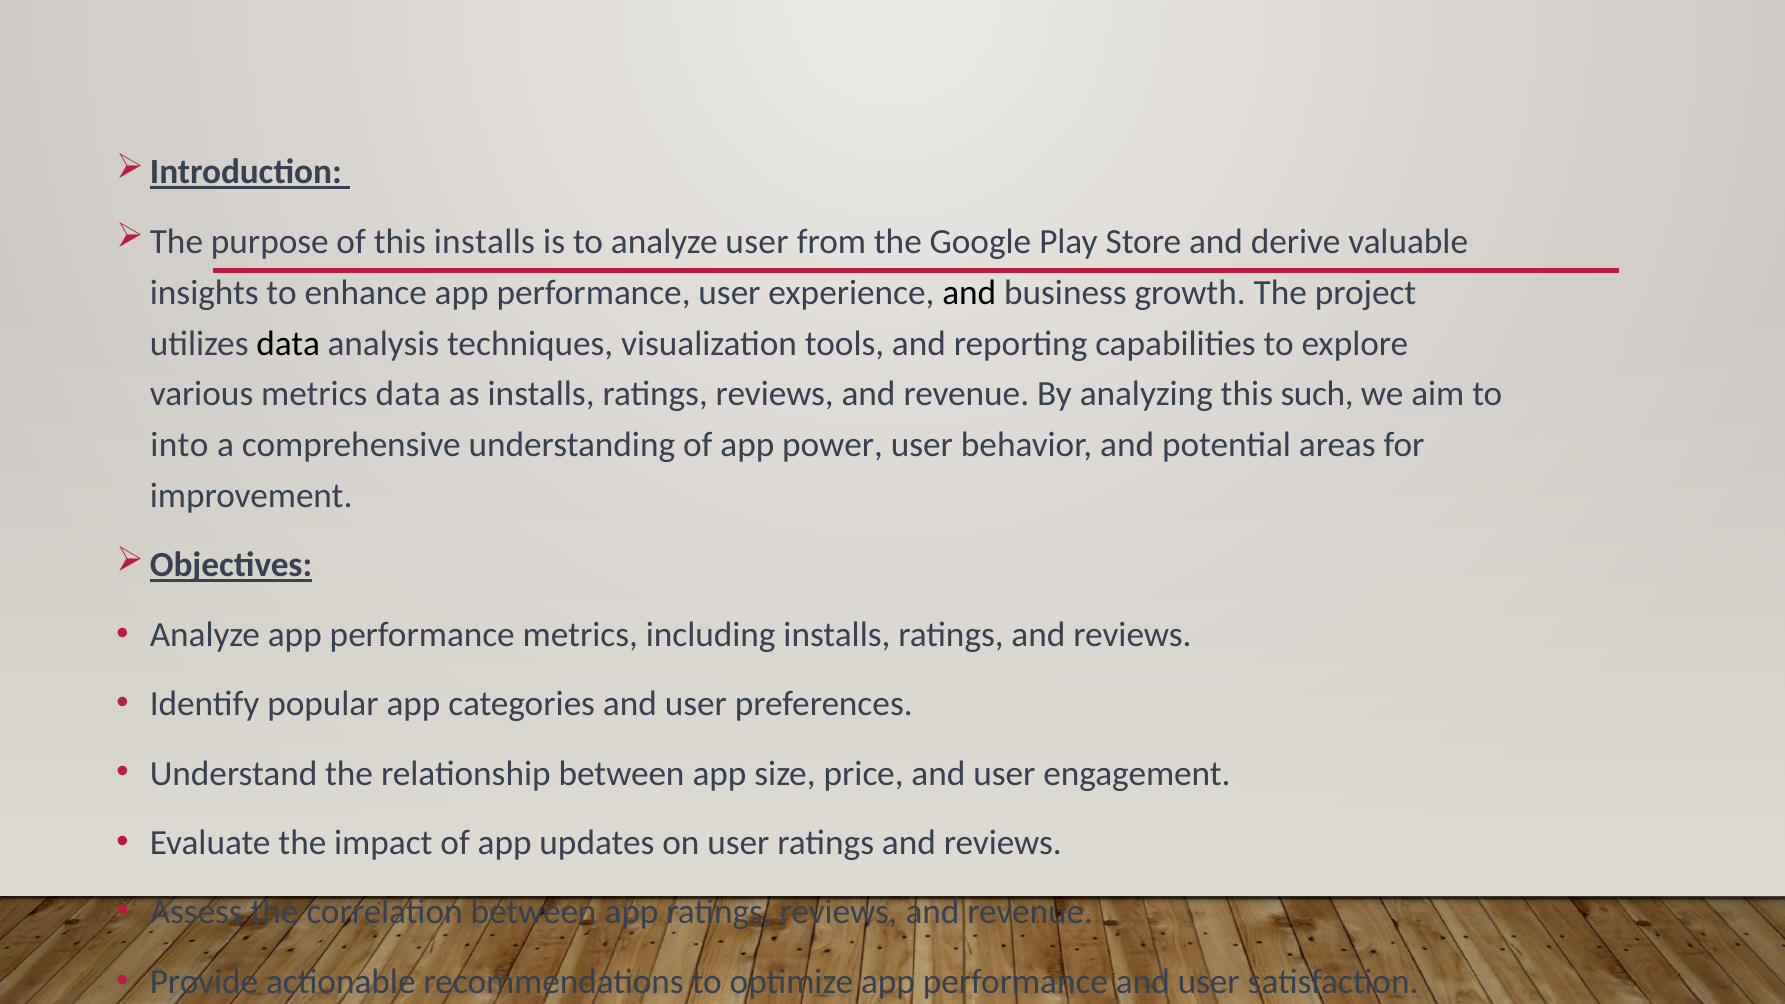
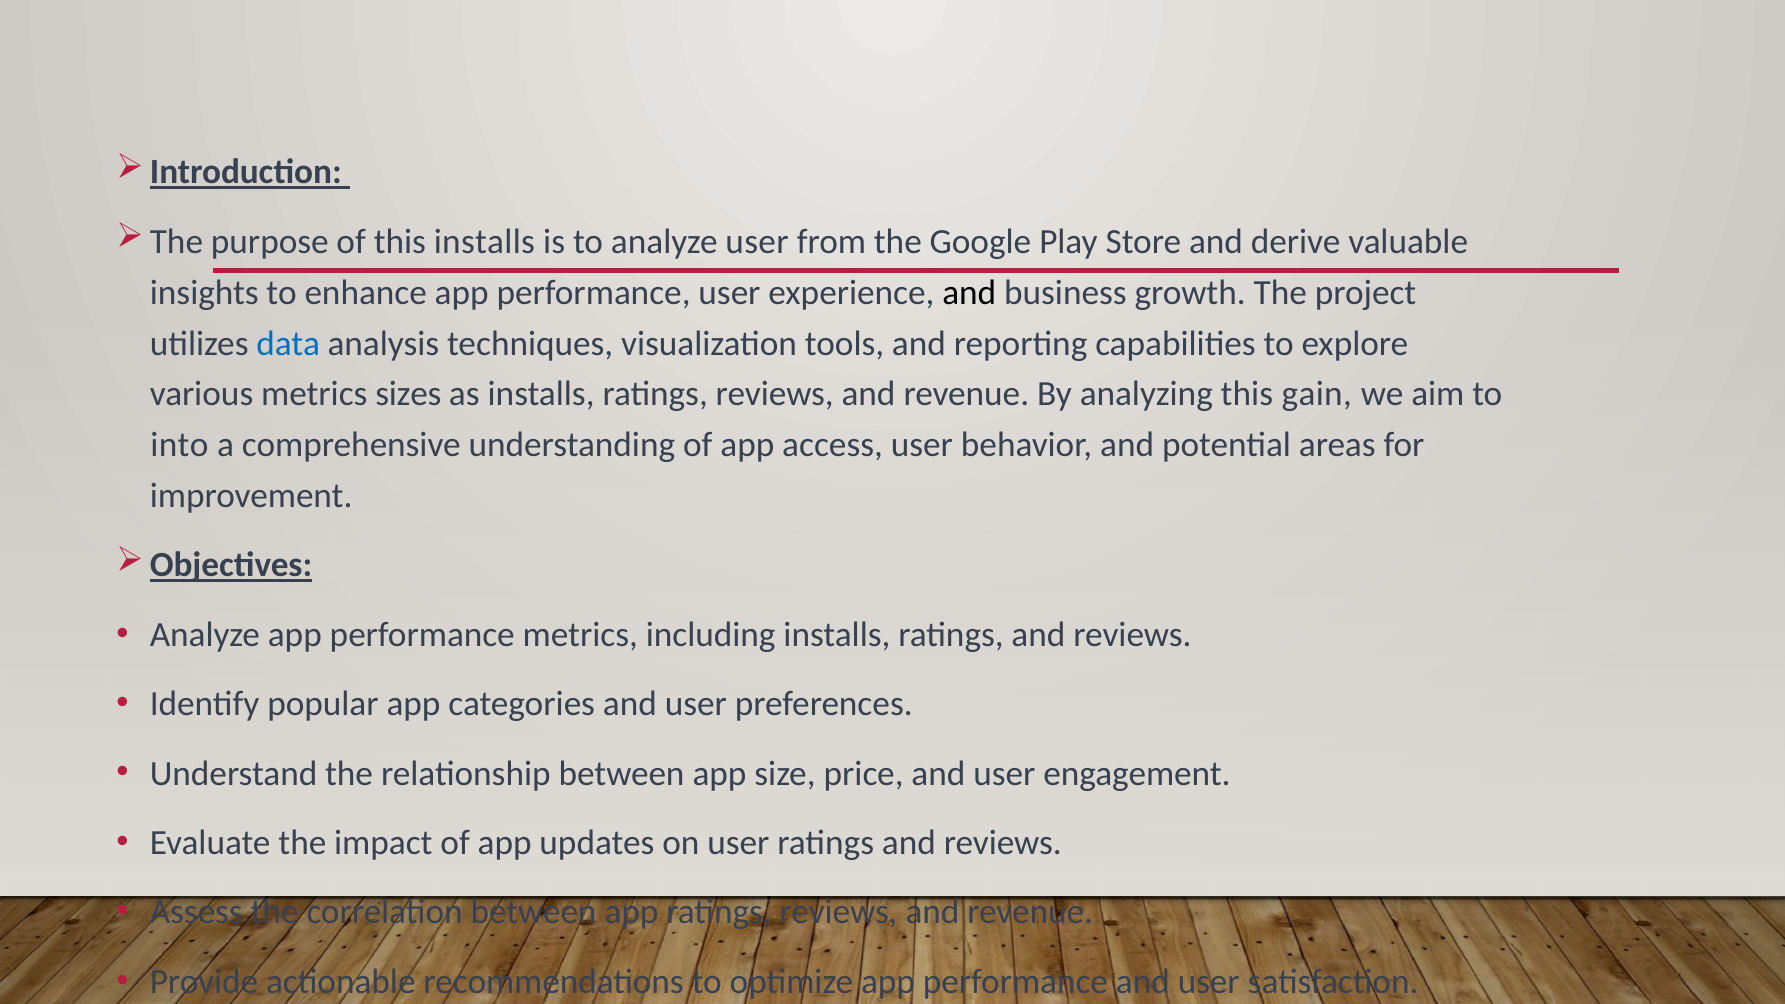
data at (288, 343) colour: black -> blue
metrics data: data -> sizes
such: such -> gain
power: power -> access
